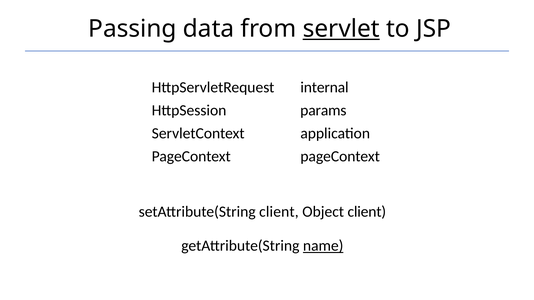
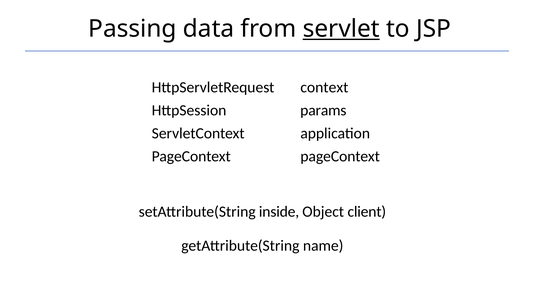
internal: internal -> context
setAttribute(String client: client -> inside
name underline: present -> none
